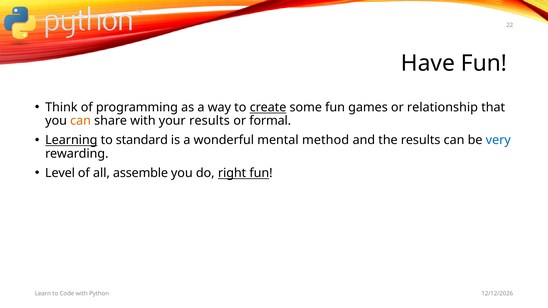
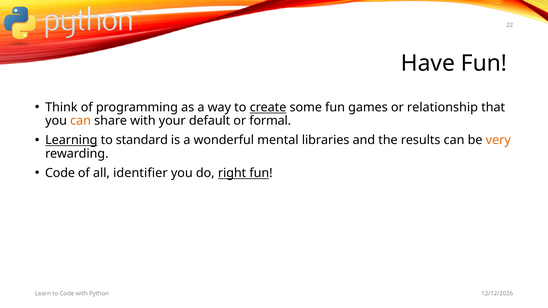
your results: results -> default
method: method -> libraries
very colour: blue -> orange
Level at (60, 173): Level -> Code
assemble: assemble -> identifier
